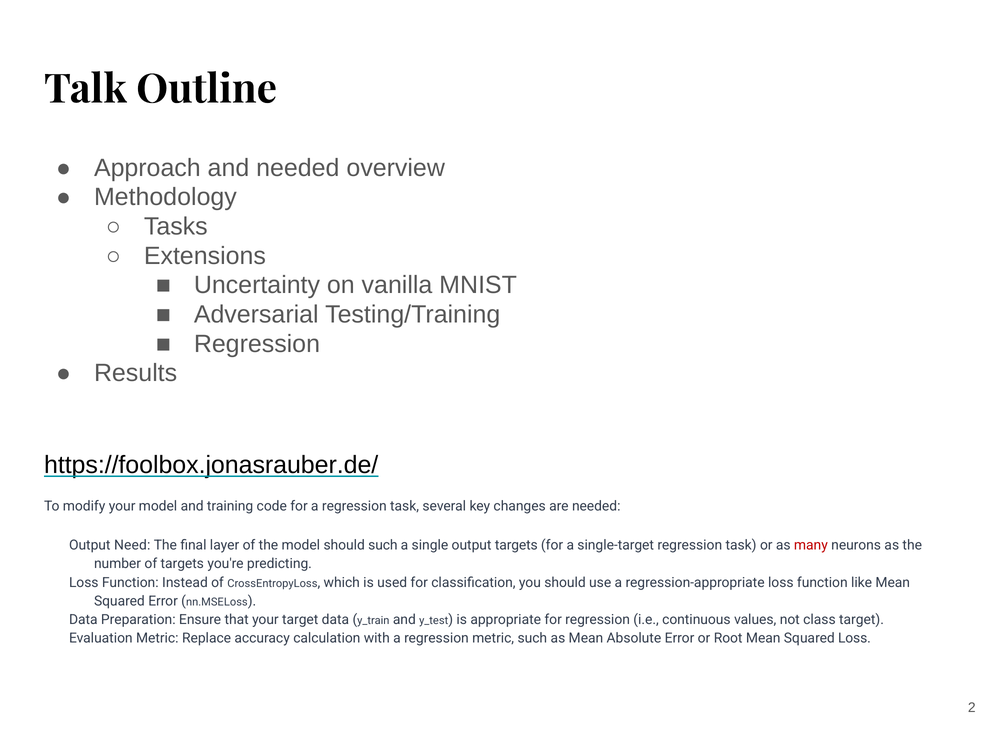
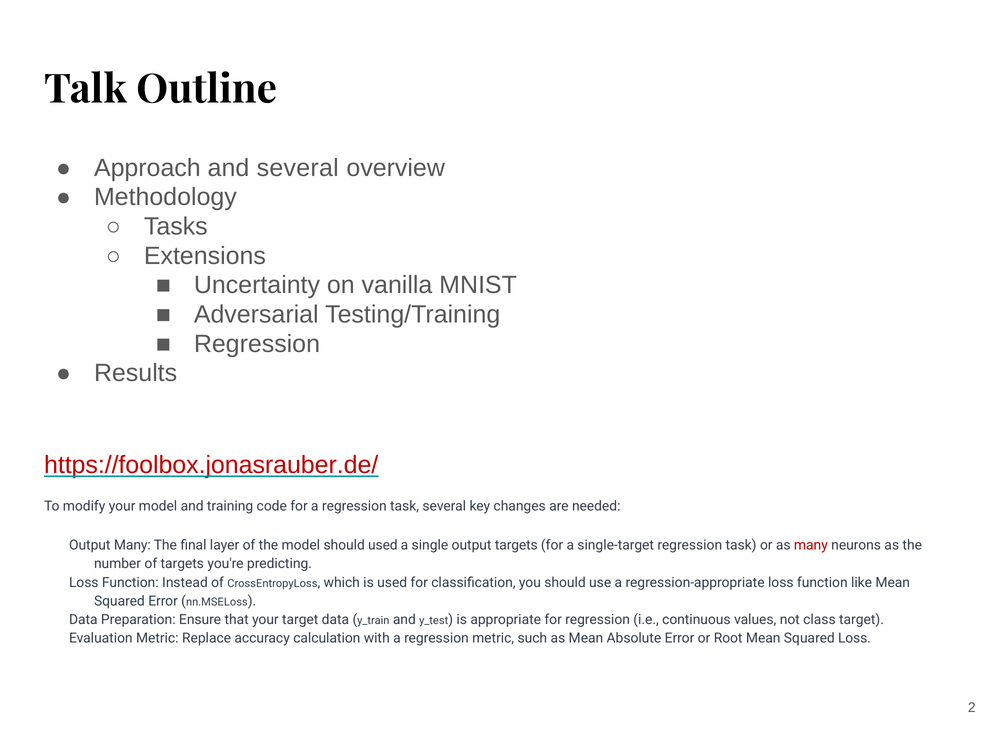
and needed: needed -> several
https://foolbox.jonasrauber.de/ colour: black -> red
Output Need: Need -> Many
should such: such -> used
